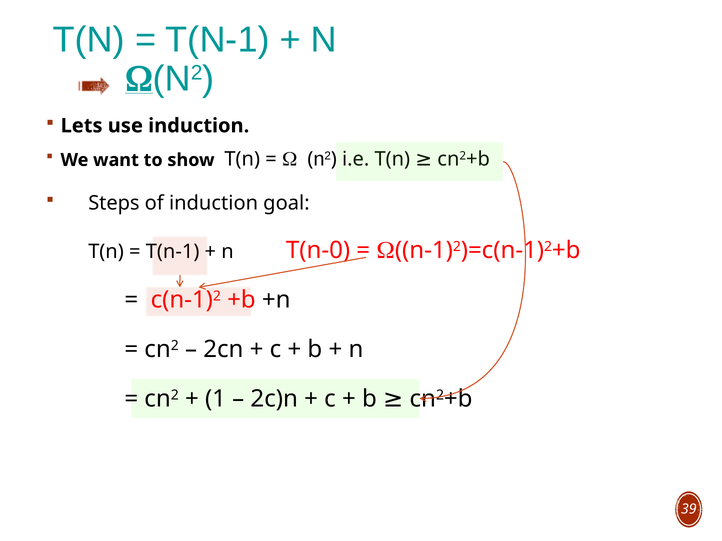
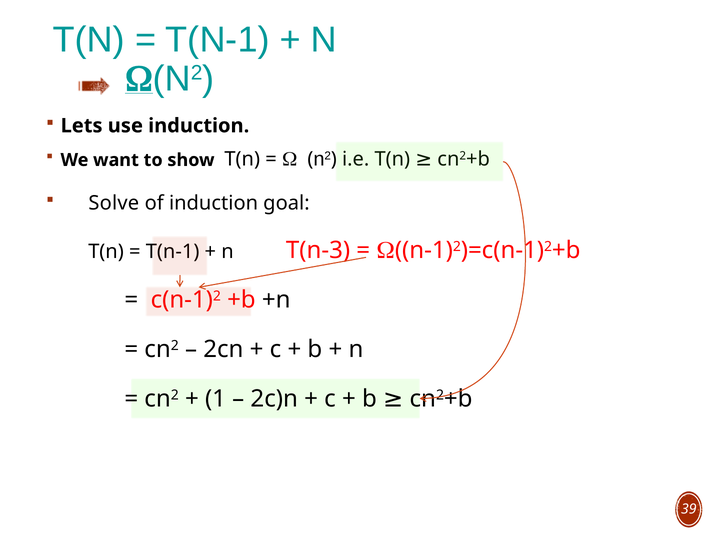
Steps: Steps -> Solve
T(n-0: T(n-0 -> T(n-3
